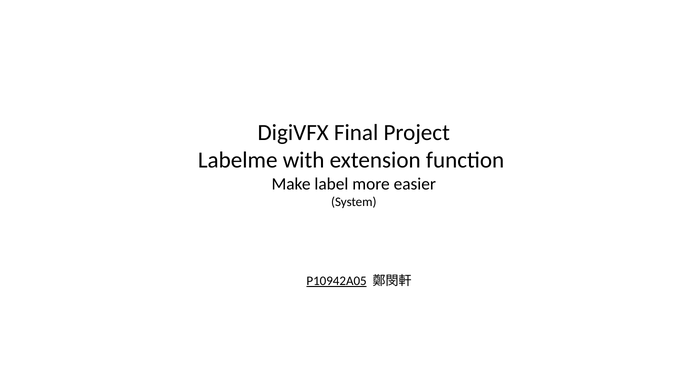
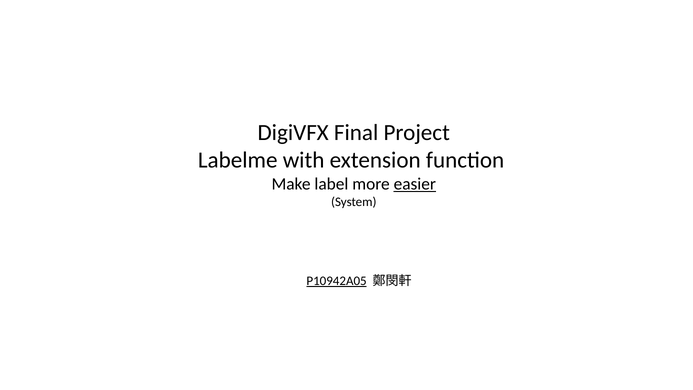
easier underline: none -> present
